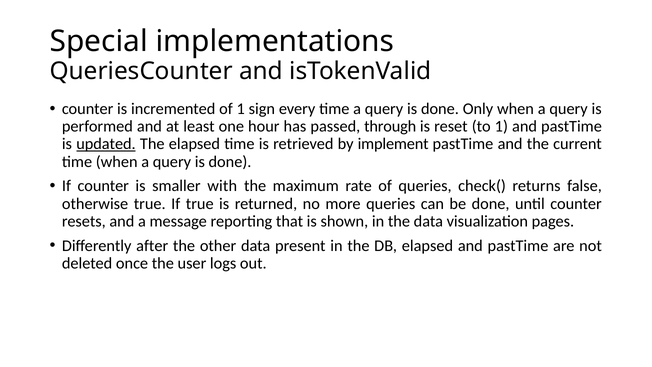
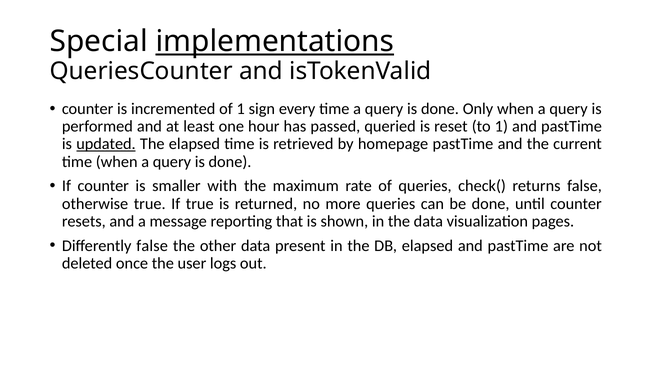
implementations underline: none -> present
through: through -> queried
implement: implement -> homepage
Differently after: after -> false
